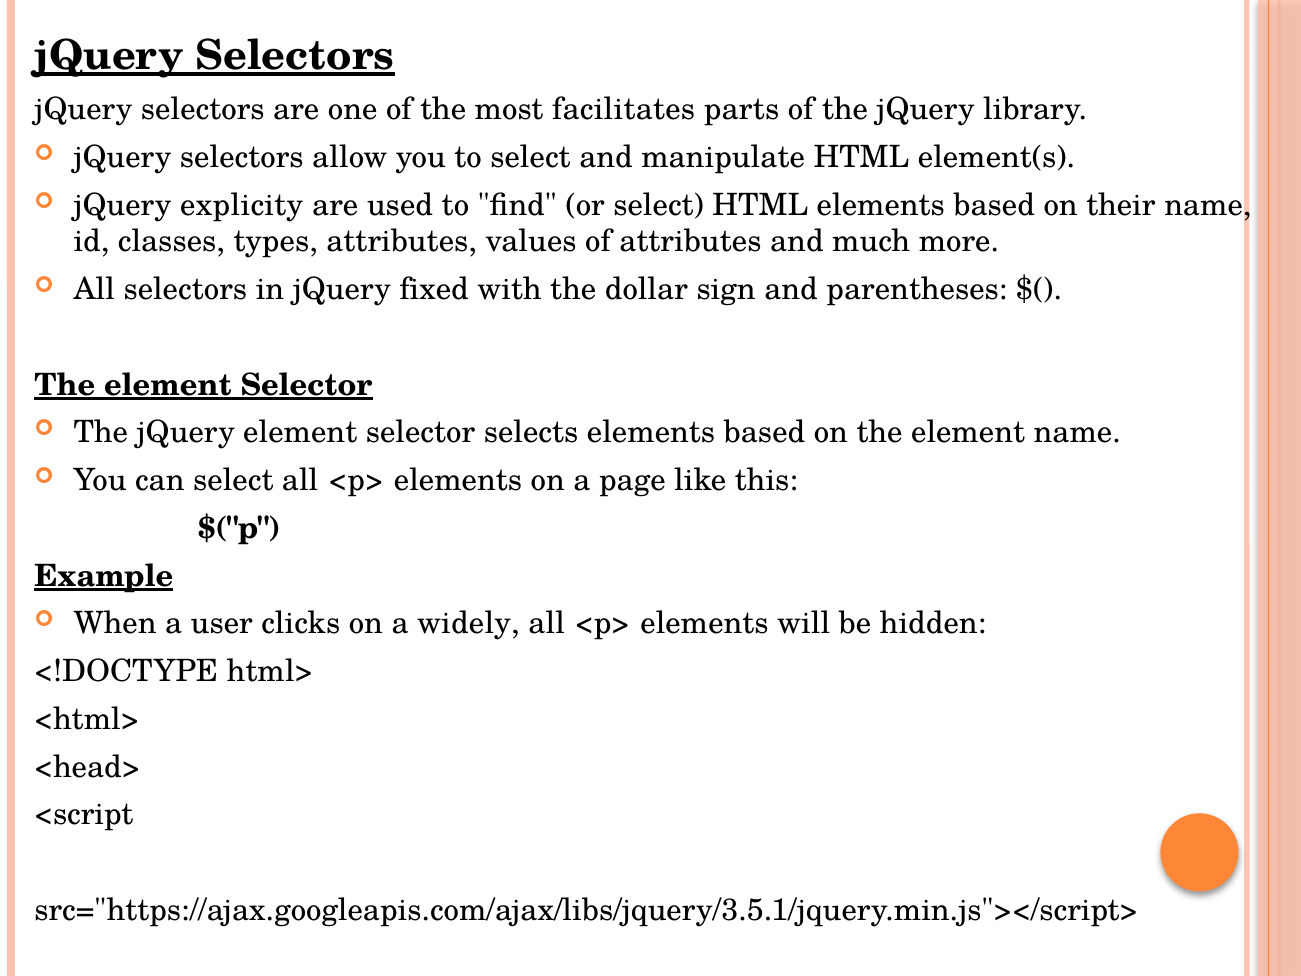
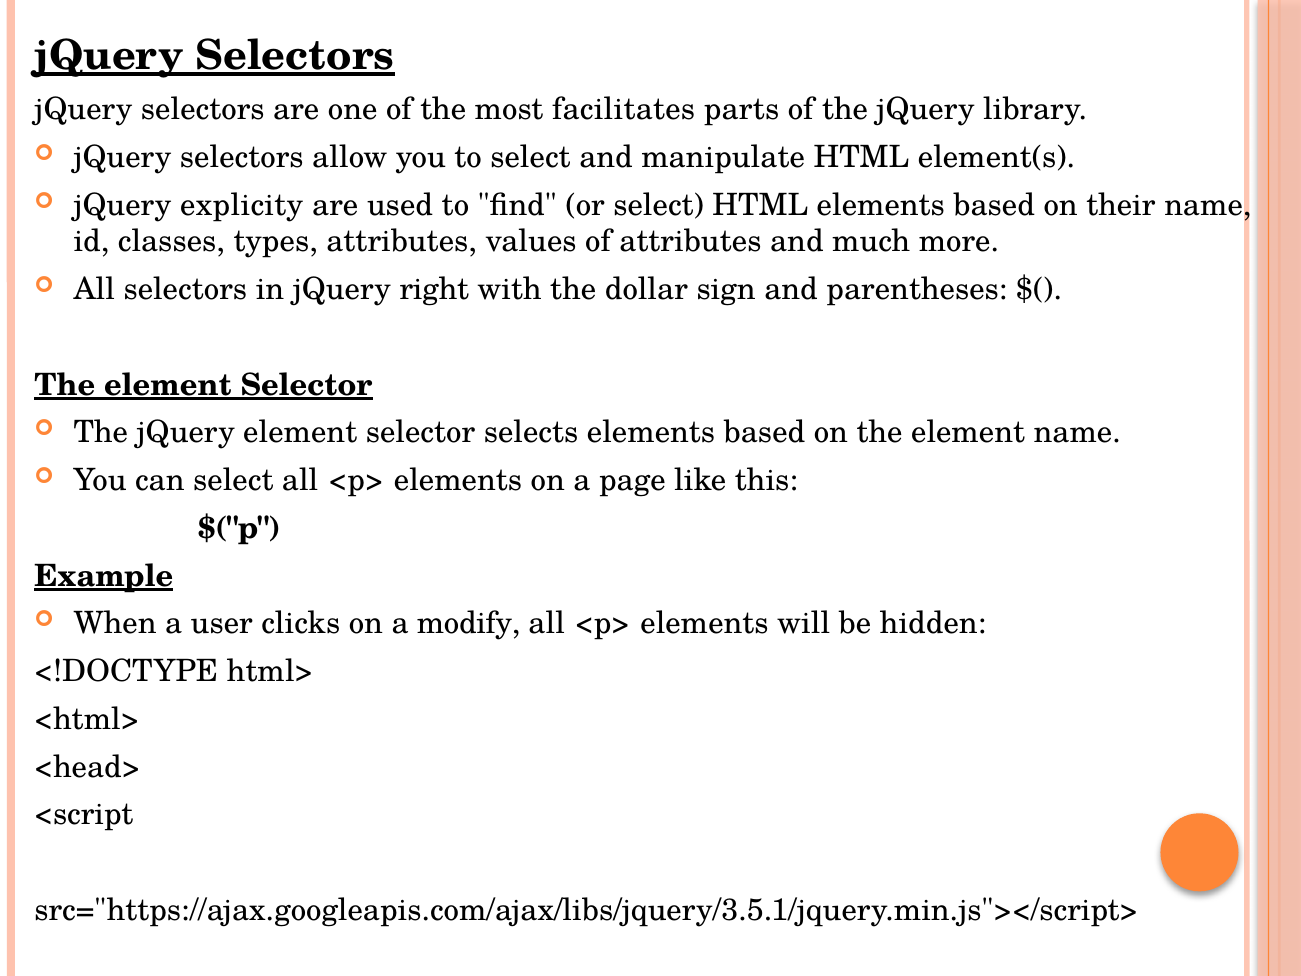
fixed: fixed -> right
widely: widely -> modify
